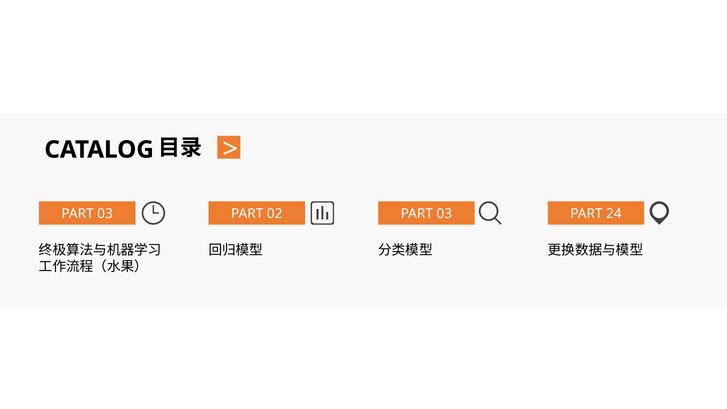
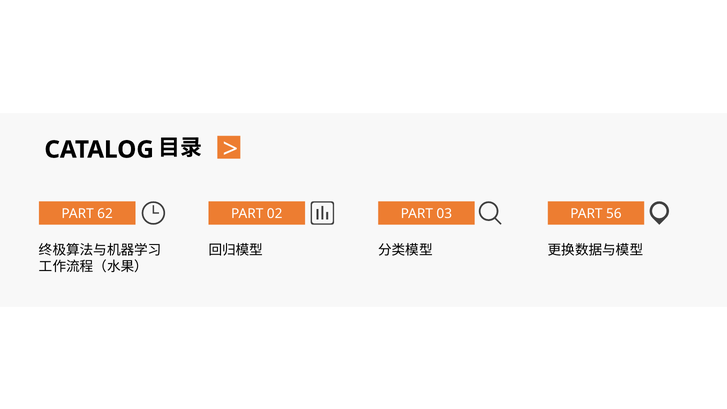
03 at (105, 214): 03 -> 62
24: 24 -> 56
